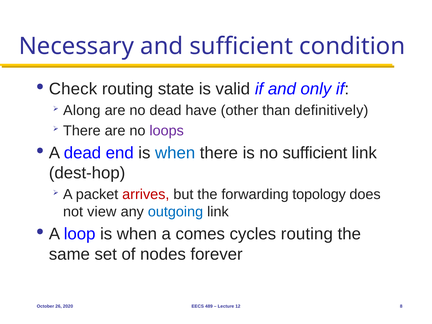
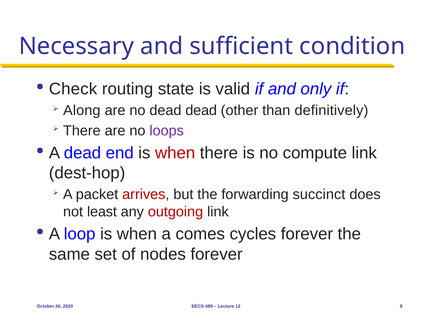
dead have: have -> dead
when at (175, 153) colour: blue -> red
no sufficient: sufficient -> compute
topology: topology -> succinct
view: view -> least
outgoing colour: blue -> red
cycles routing: routing -> forever
